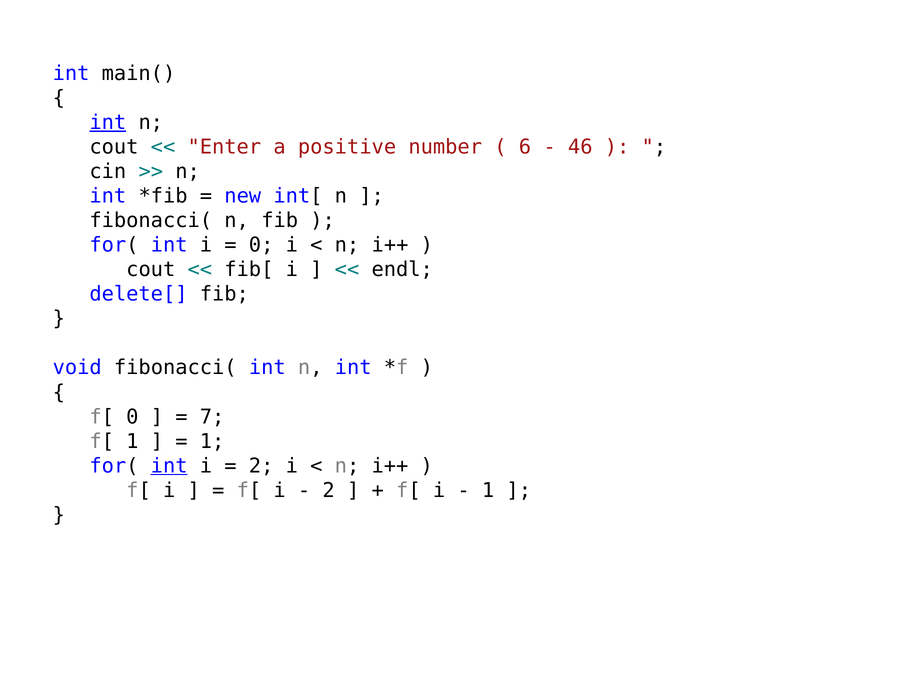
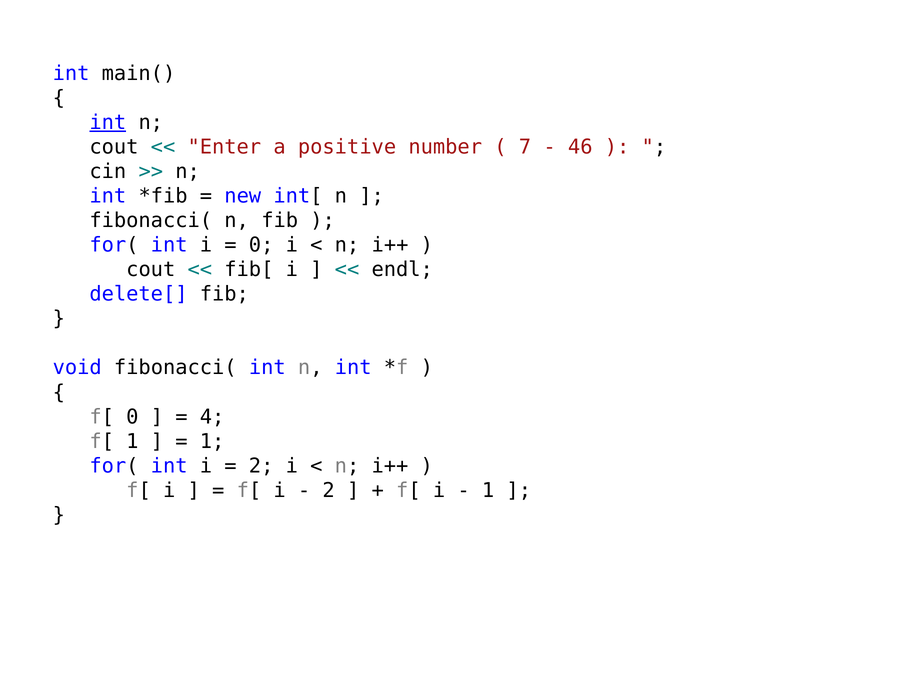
6: 6 -> 7
7: 7 -> 4
int at (169, 466) underline: present -> none
